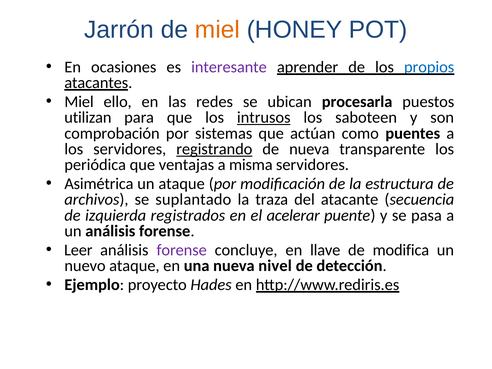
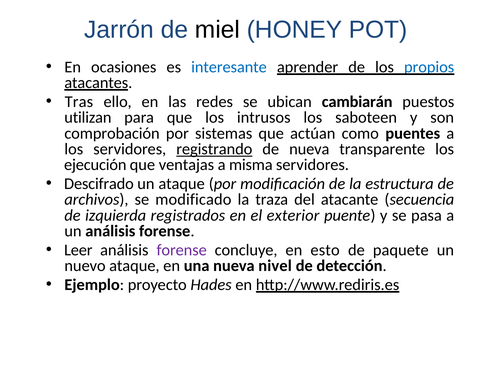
miel at (217, 30) colour: orange -> black
interesante colour: purple -> blue
Miel at (79, 102): Miel -> Tras
procesarla: procesarla -> cambiarán
intrusos underline: present -> none
periódica: periódica -> ejecución
Asimétrica: Asimétrica -> Descifrado
suplantado: suplantado -> modificado
acelerar: acelerar -> exterior
llave: llave -> esto
modifica: modifica -> paquete
